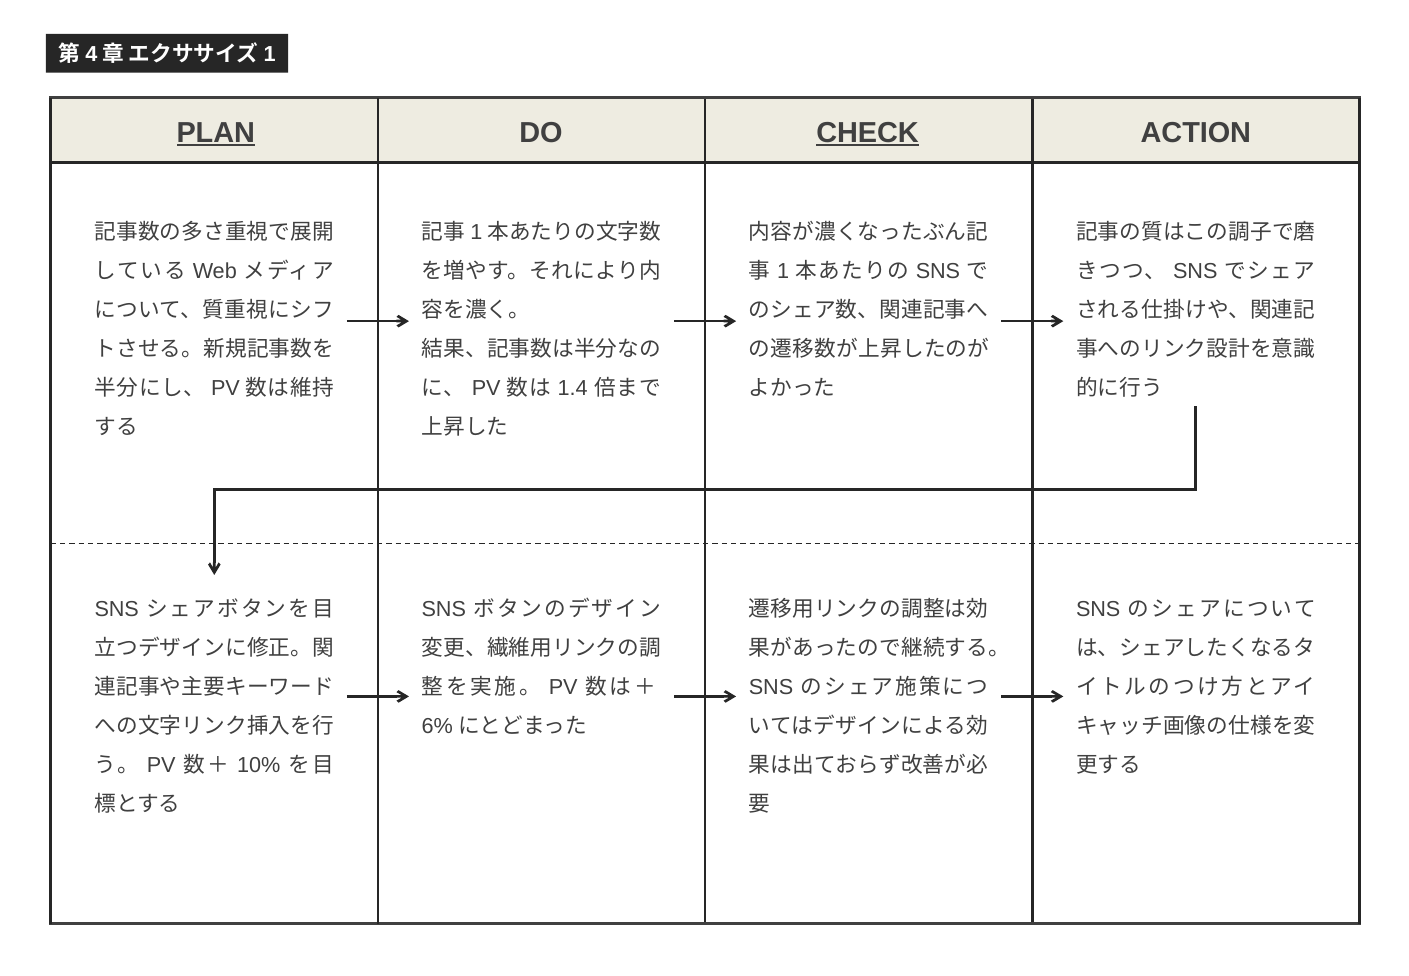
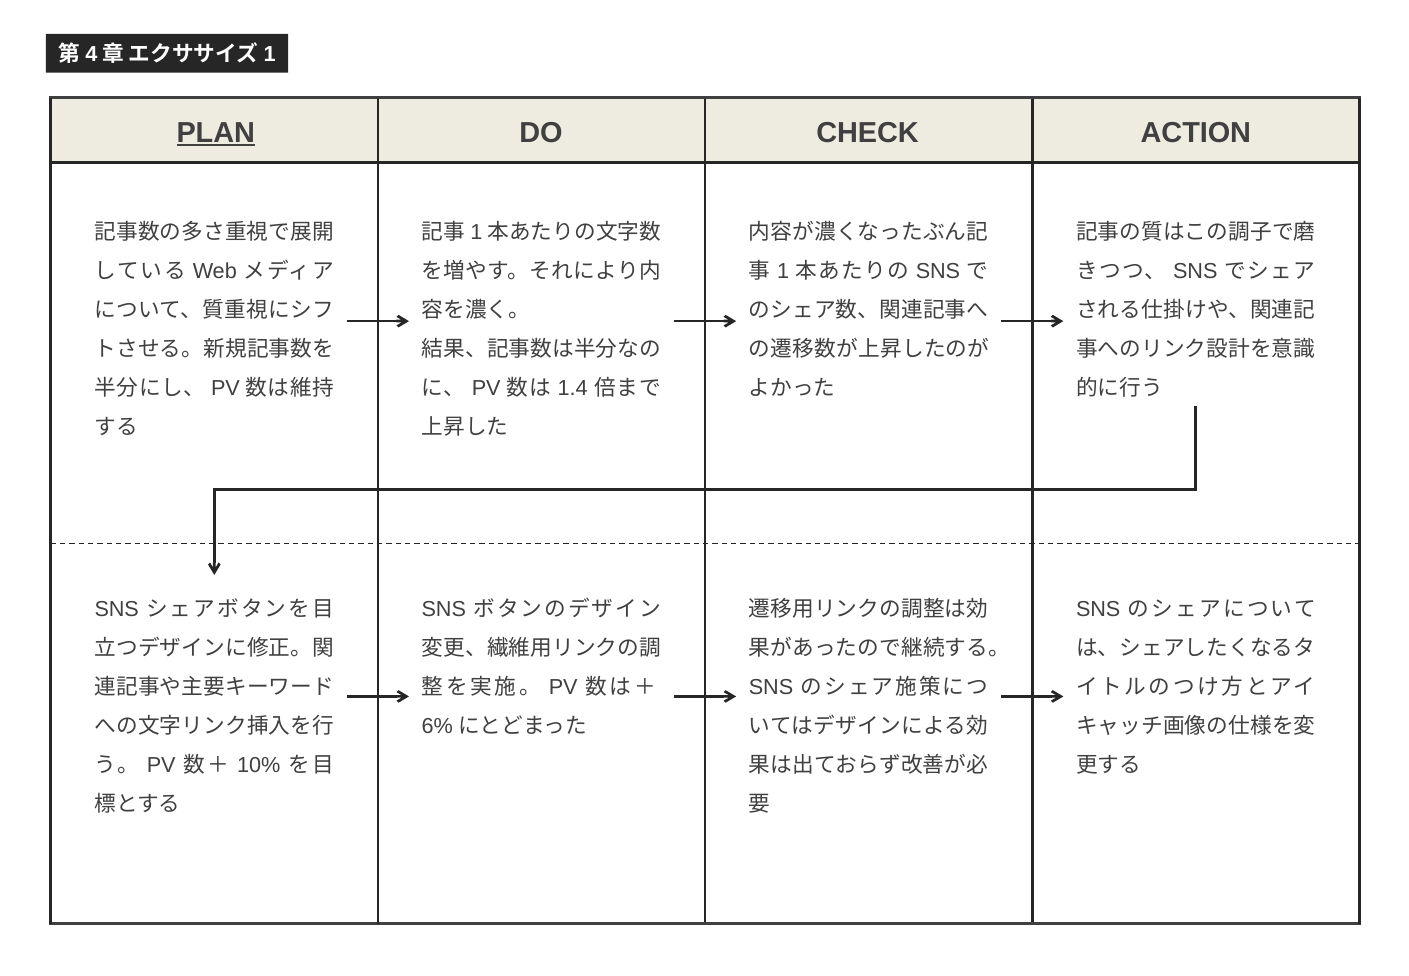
CHECK underline: present -> none
